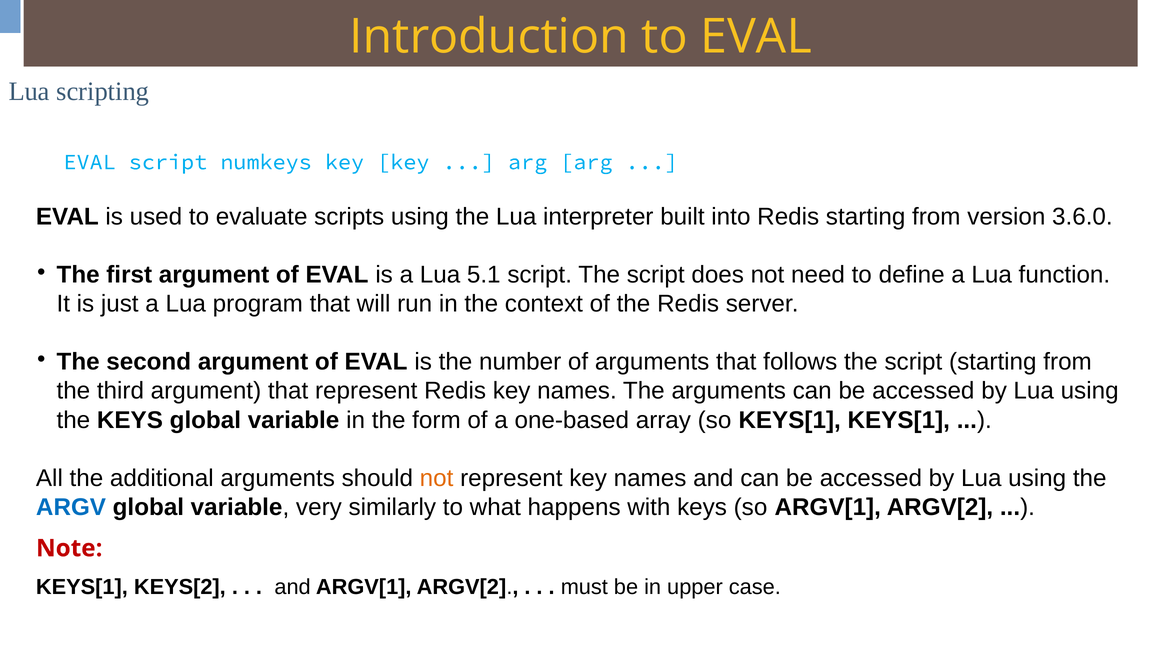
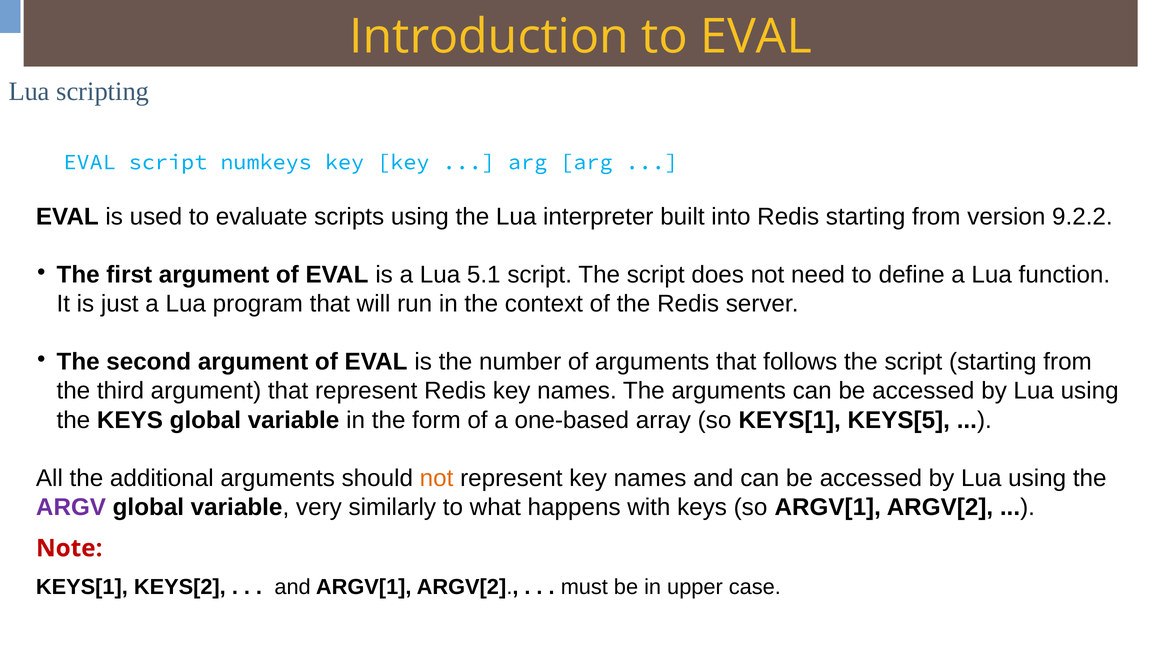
3.6.0: 3.6.0 -> 9.2.2
KEYS[1 KEYS[1: KEYS[1 -> KEYS[5
ARGV colour: blue -> purple
